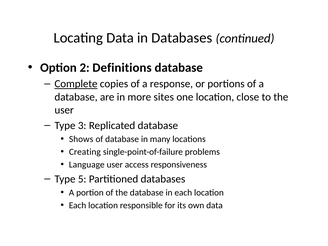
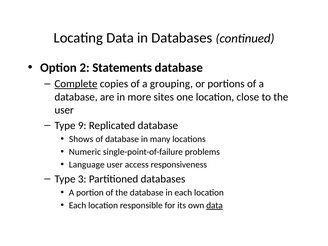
Definitions: Definitions -> Statements
response: response -> grouping
3: 3 -> 9
Creating: Creating -> Numeric
5: 5 -> 3
data at (215, 205) underline: none -> present
